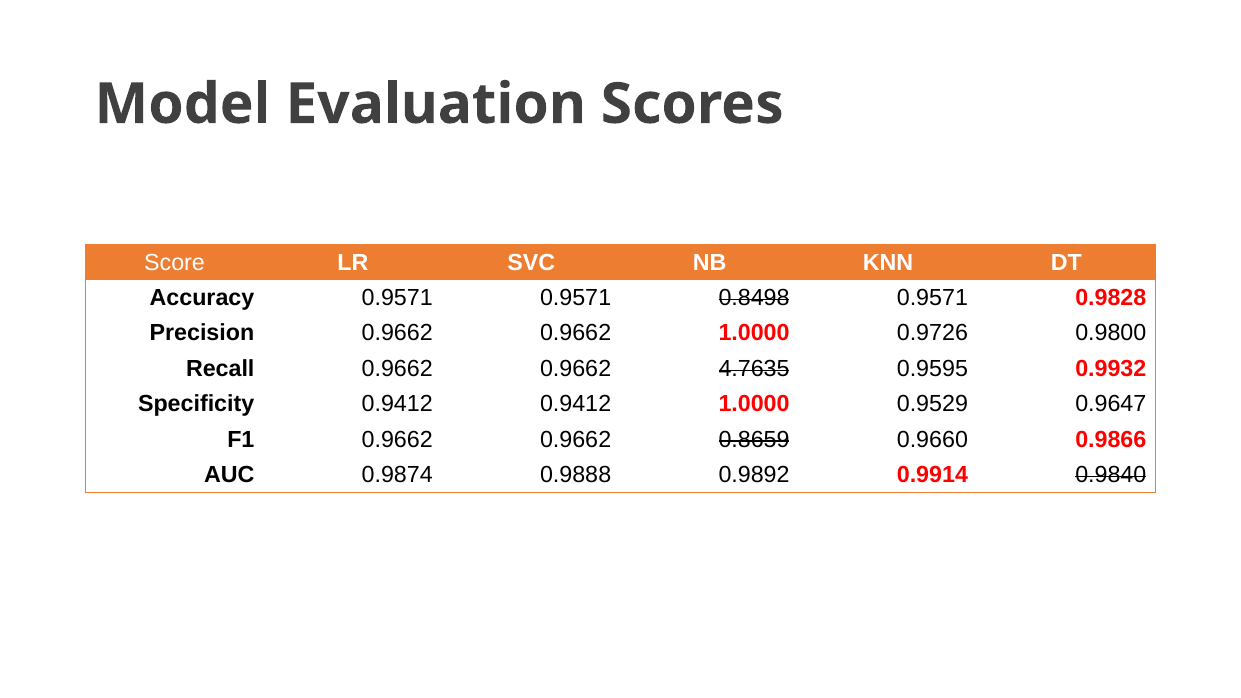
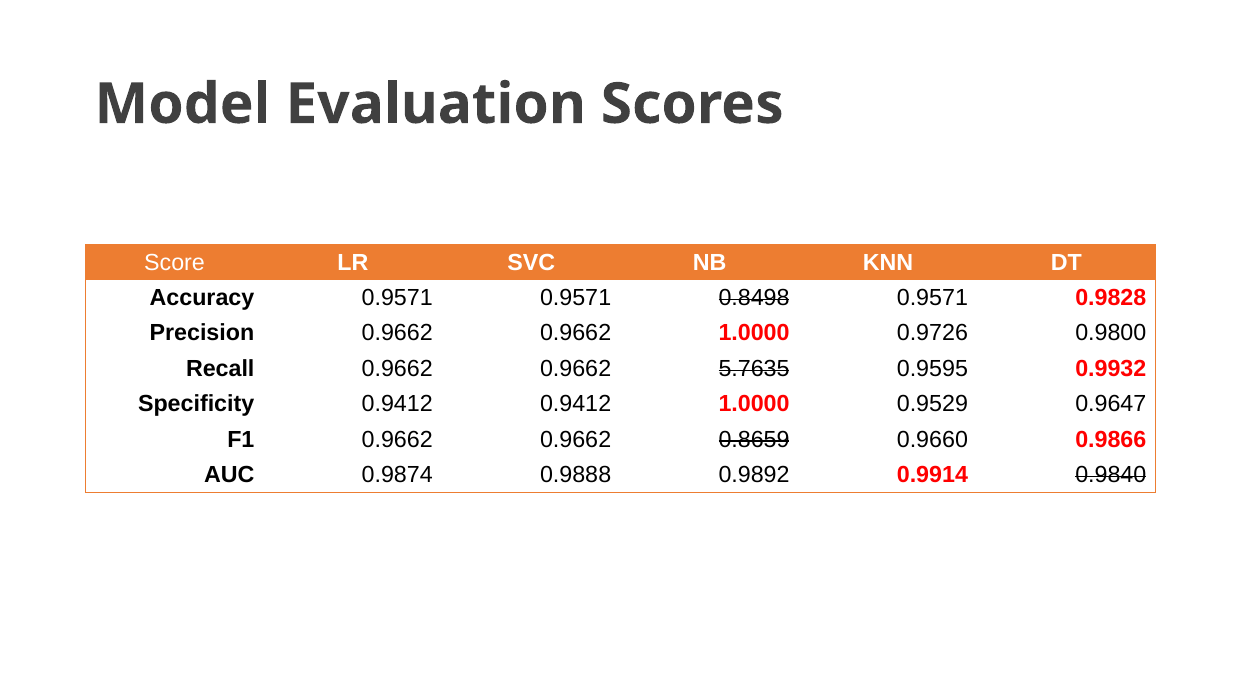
4.7635: 4.7635 -> 5.7635
